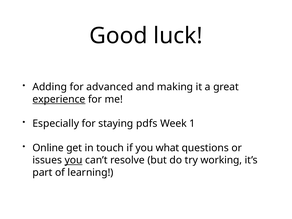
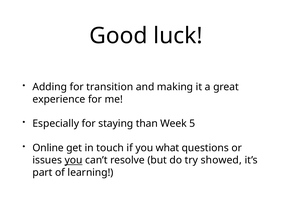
advanced: advanced -> transition
experience underline: present -> none
pdfs: pdfs -> than
1: 1 -> 5
working: working -> showed
